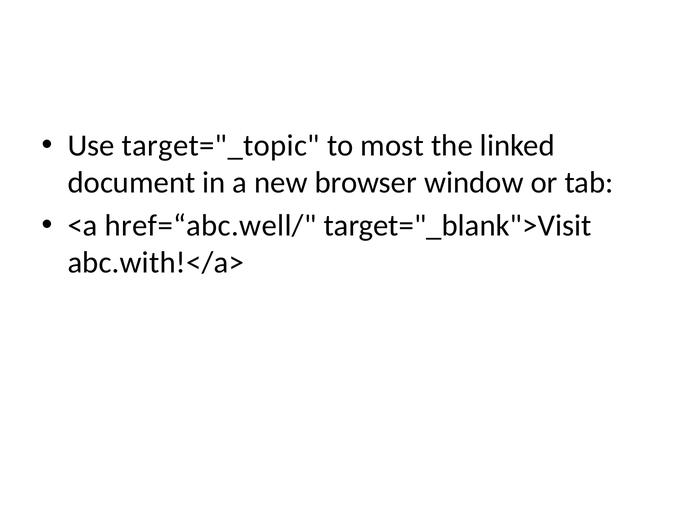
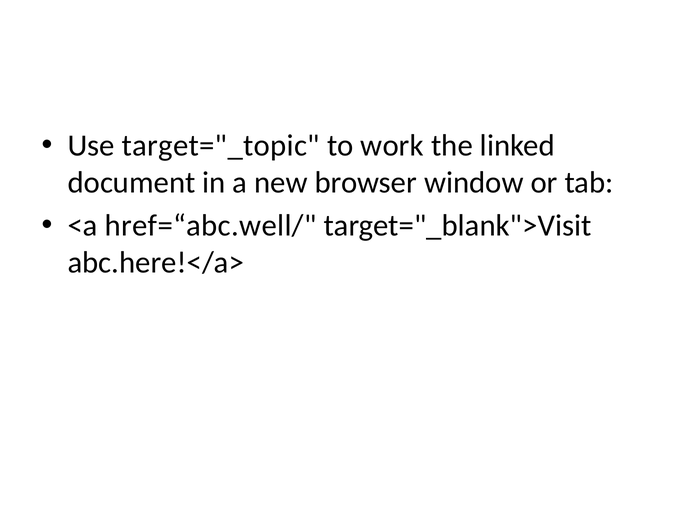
most: most -> work
abc.with!</a>: abc.with!</a> -> abc.here!</a>
